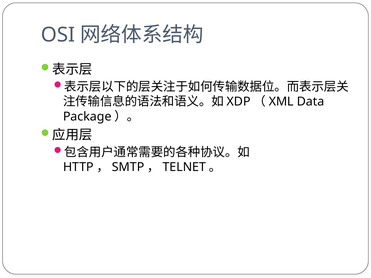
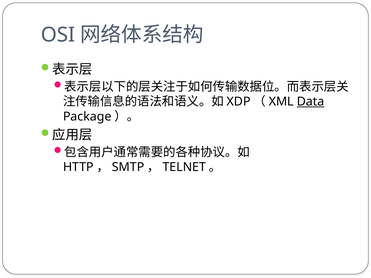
Data underline: none -> present
